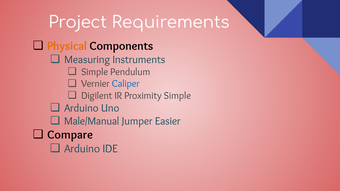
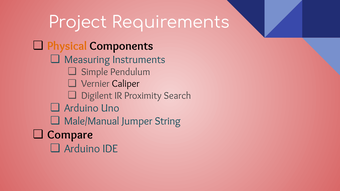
Caliper colour: blue -> black
Proximity Simple: Simple -> Search
Easier: Easier -> String
